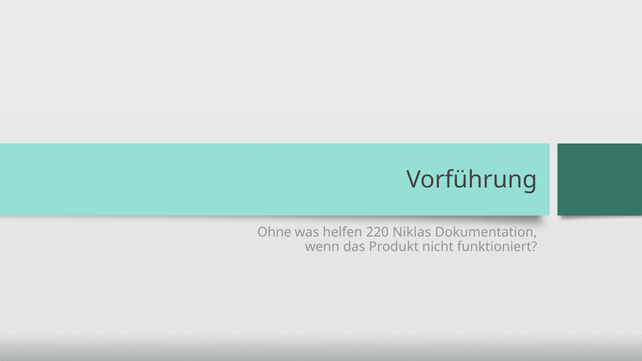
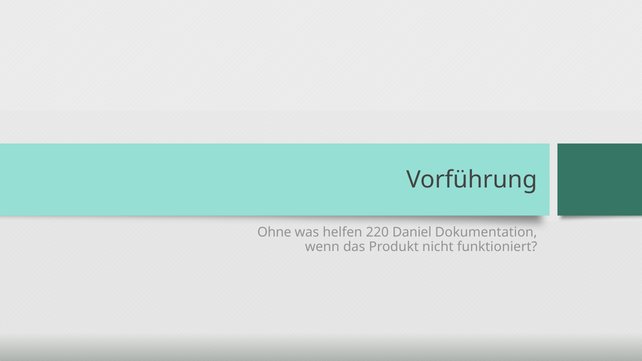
Niklas: Niklas -> Daniel
